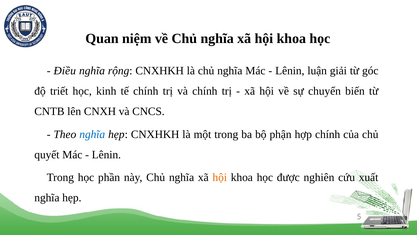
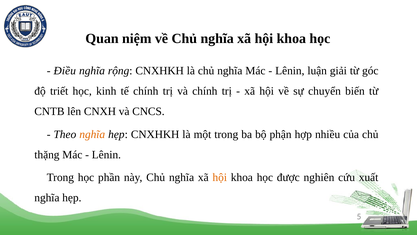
nghĩa at (92, 134) colour: blue -> orange
hợp chính: chính -> nhiều
quyết: quyết -> thặng
